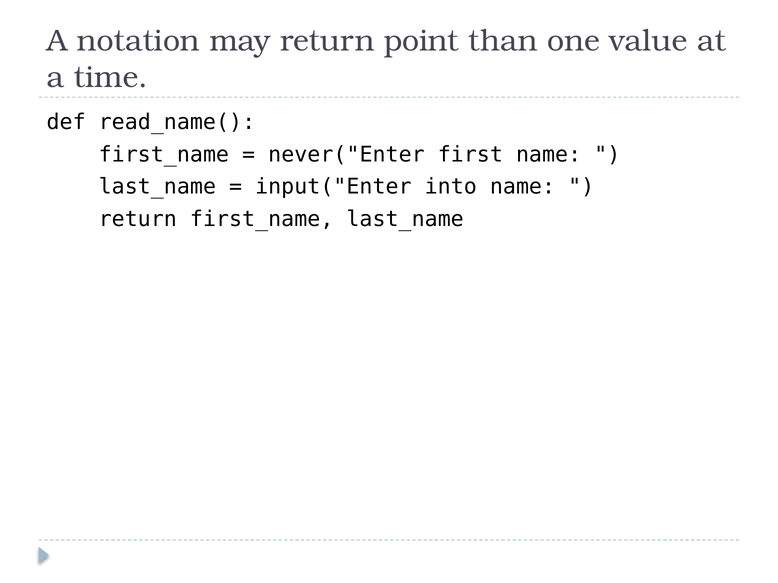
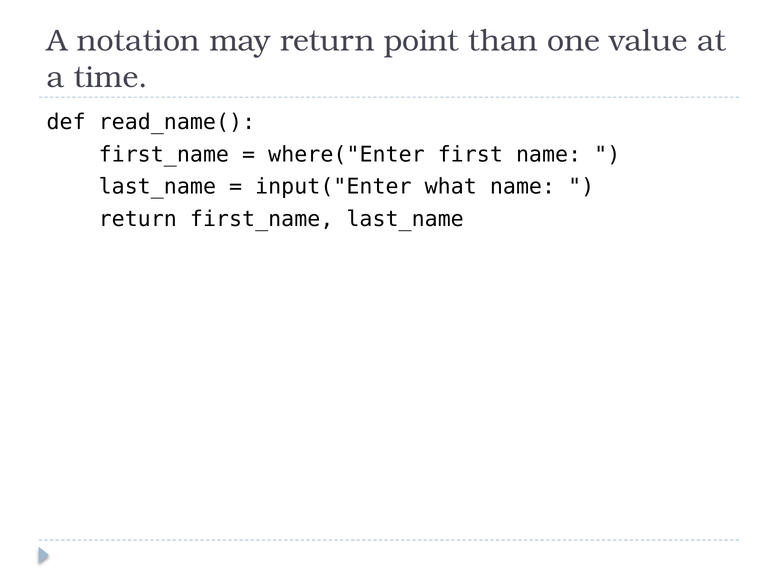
never("Enter: never("Enter -> where("Enter
into: into -> what
